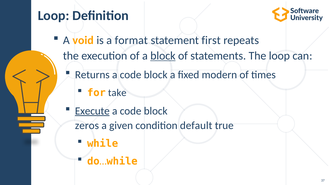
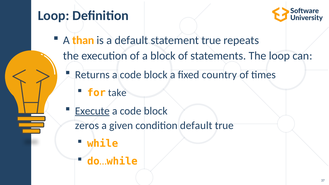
void: void -> than
a format: format -> default
statement first: first -> true
block at (163, 56) underline: present -> none
modern: modern -> country
